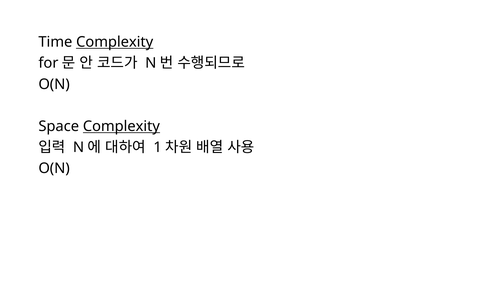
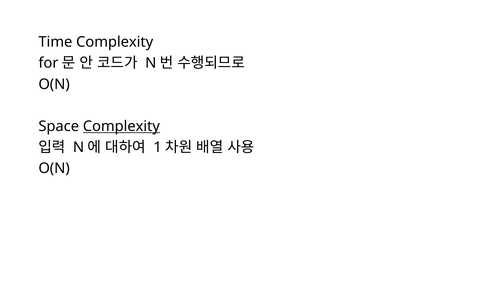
Complexity at (115, 42) underline: present -> none
